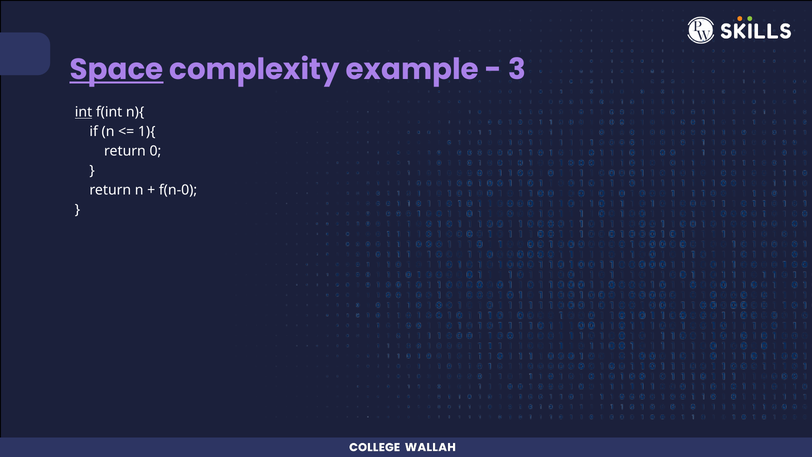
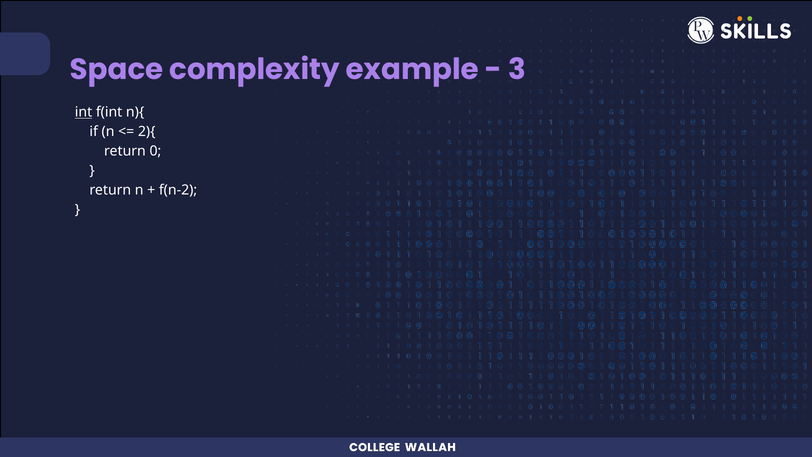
Space underline: present -> none
1){: 1){ -> 2){
f(n-0: f(n-0 -> f(n-2
